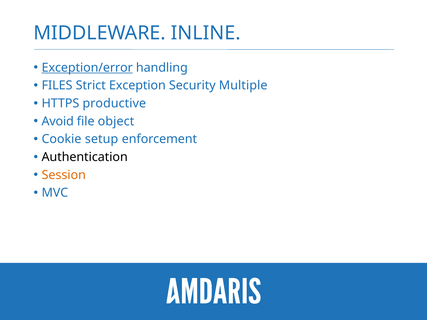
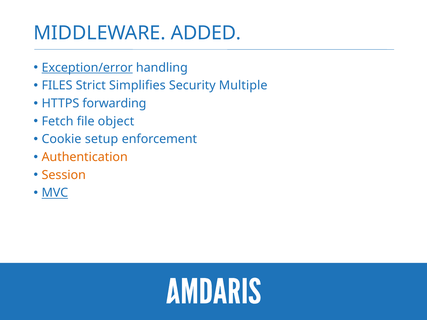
INLINE: INLINE -> ADDED
Exception: Exception -> Simplifies
productive: productive -> forwarding
Avoid: Avoid -> Fetch
Authentication colour: black -> orange
MVC underline: none -> present
